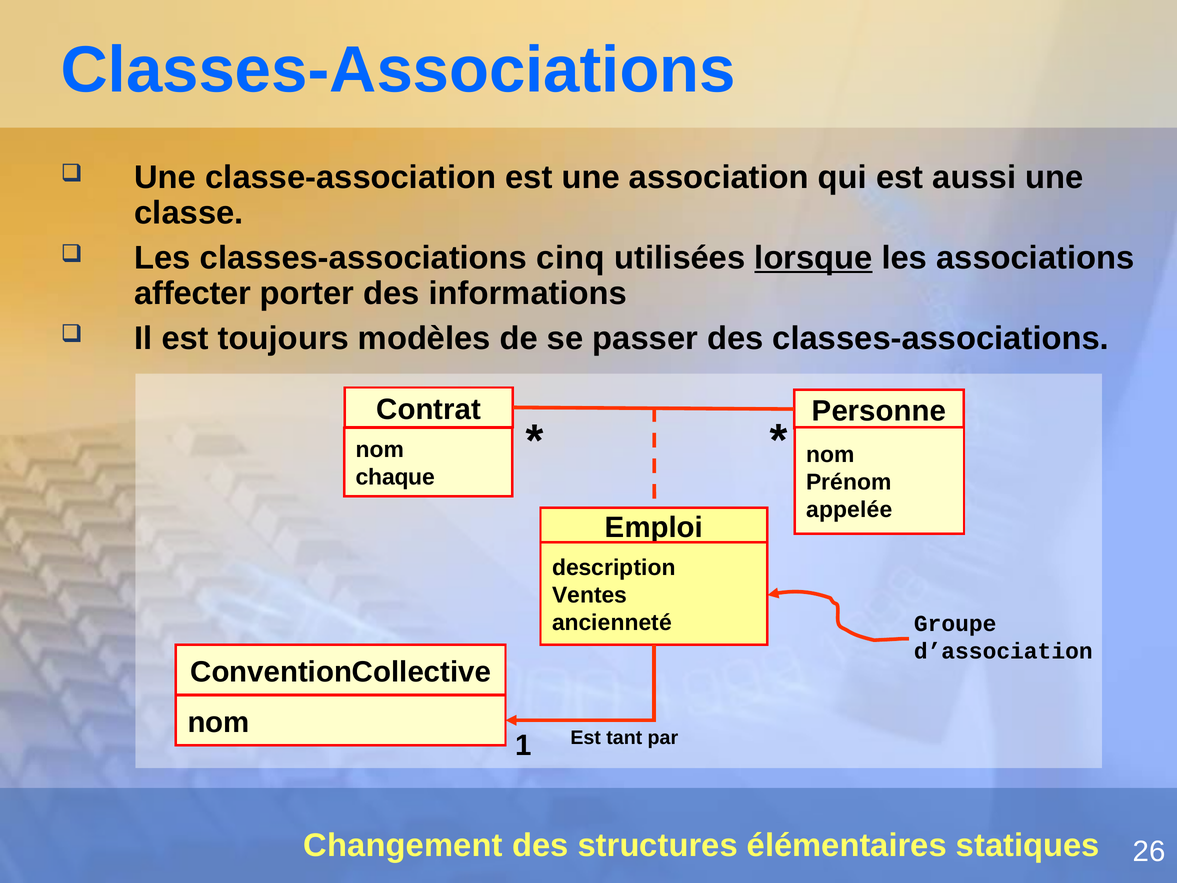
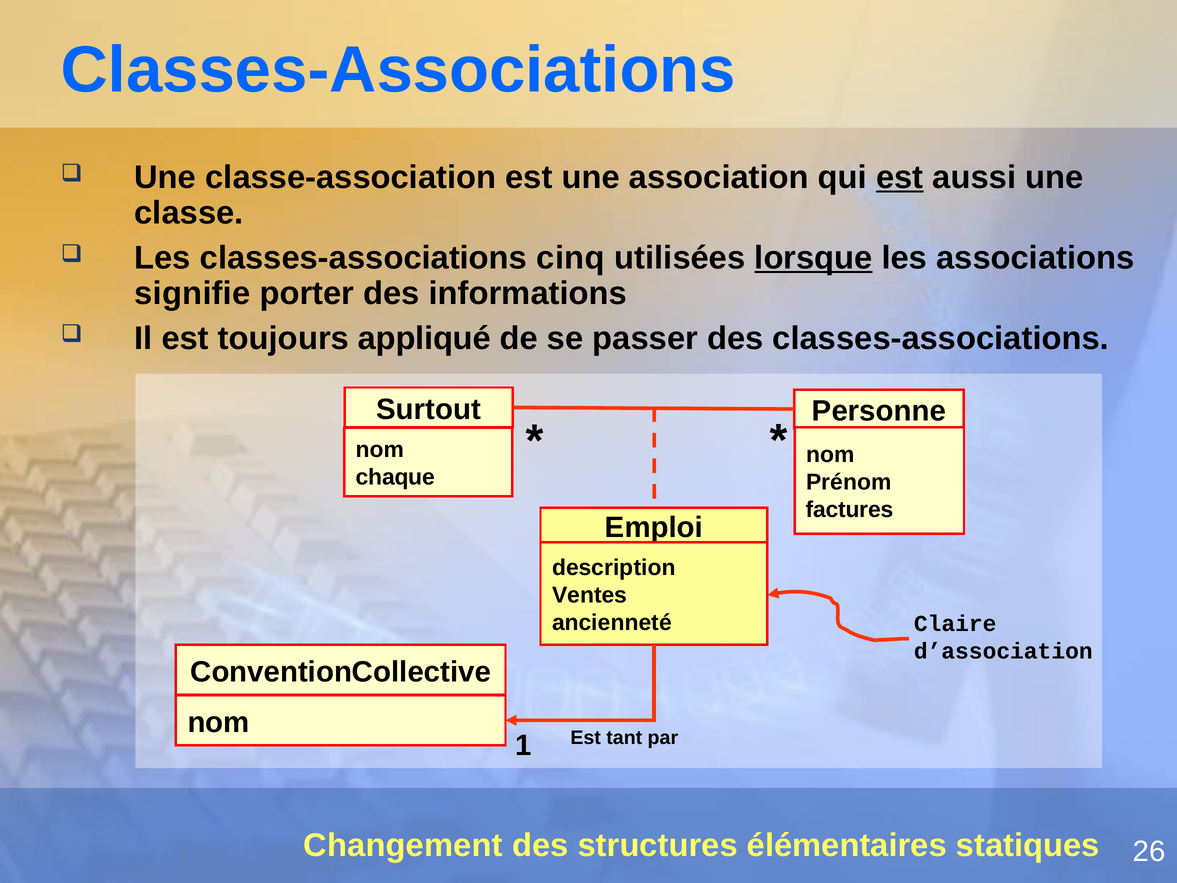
est at (900, 177) underline: none -> present
affecter: affecter -> signifie
modèles: modèles -> appliqué
Contrat: Contrat -> Surtout
appelée: appelée -> factures
Groupe: Groupe -> Claire
